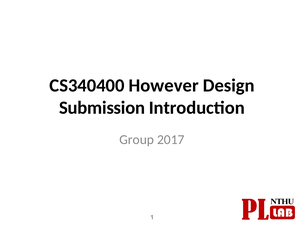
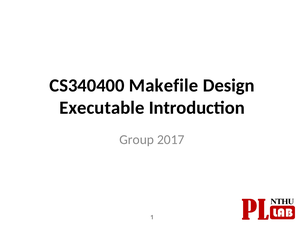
However: However -> Makefile
Submission: Submission -> Executable
